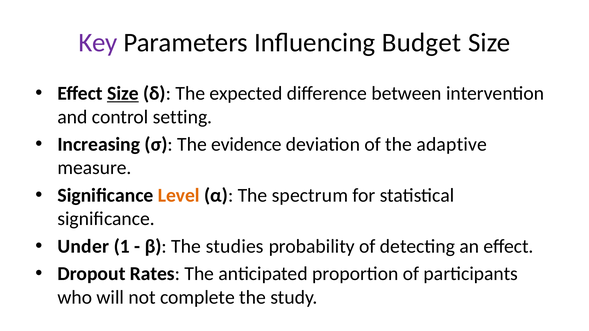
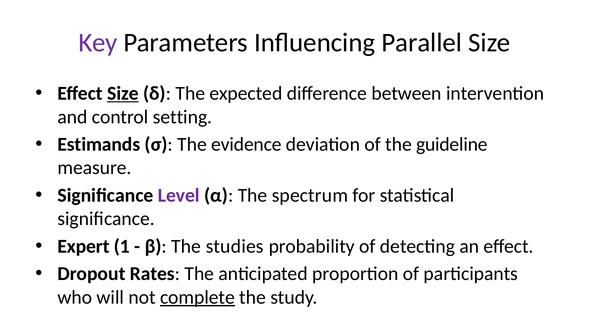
Budget: Budget -> Parallel
Increasing: Increasing -> Estimands
adaptive: adaptive -> guideline
Level colour: orange -> purple
Under: Under -> Expert
complete underline: none -> present
